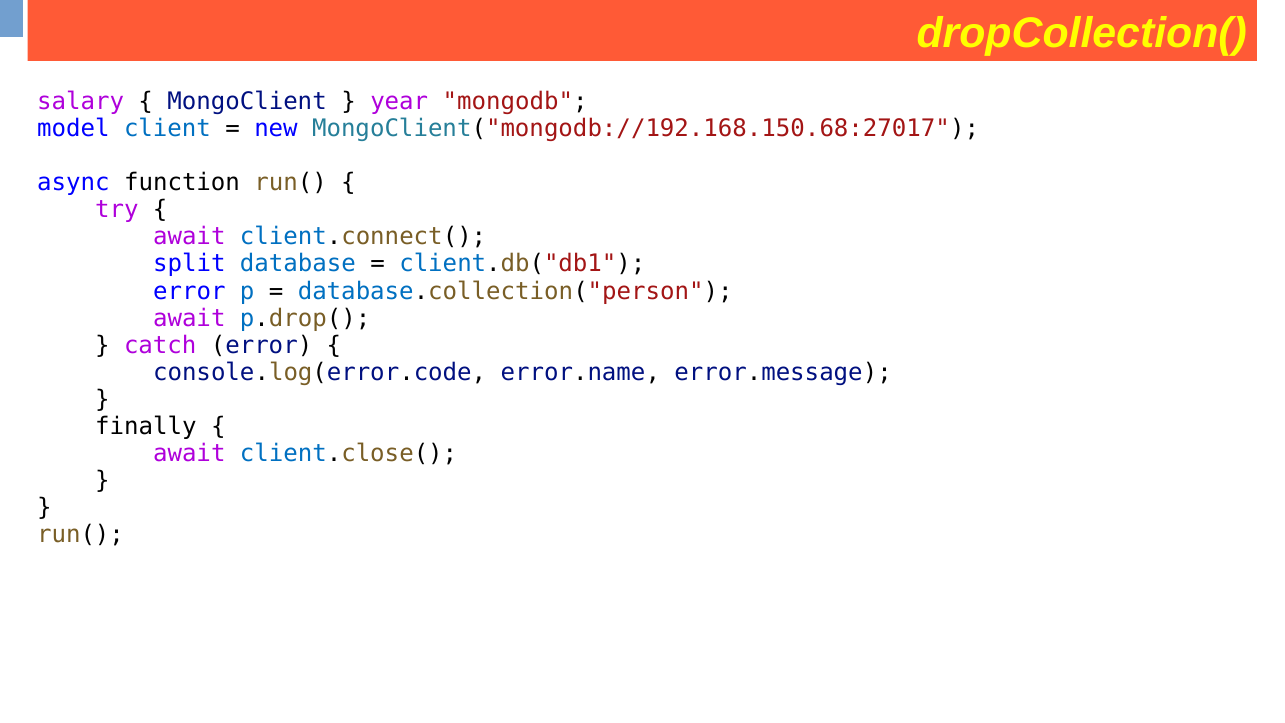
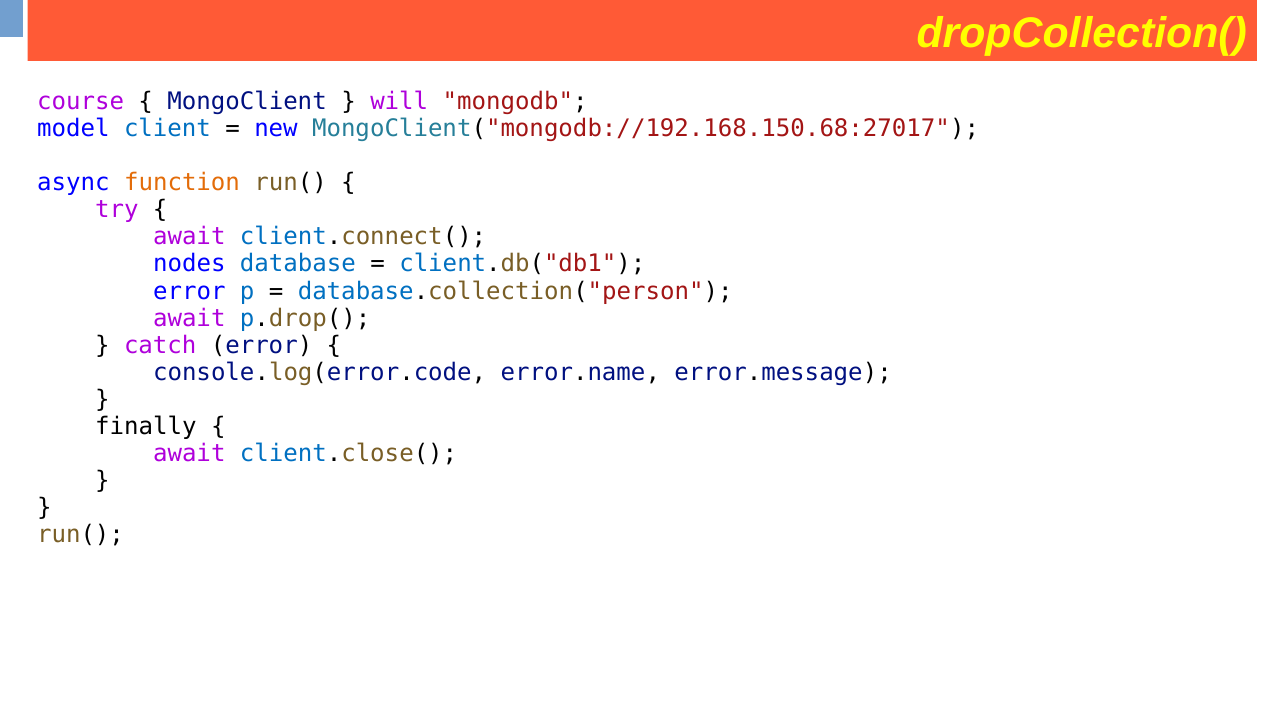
salary: salary -> course
year: year -> will
function colour: black -> orange
split: split -> nodes
